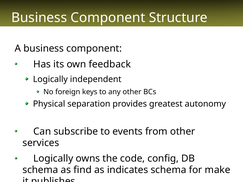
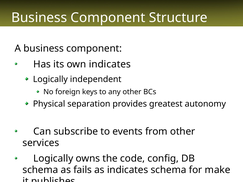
own feedback: feedback -> indicates
find: find -> fails
